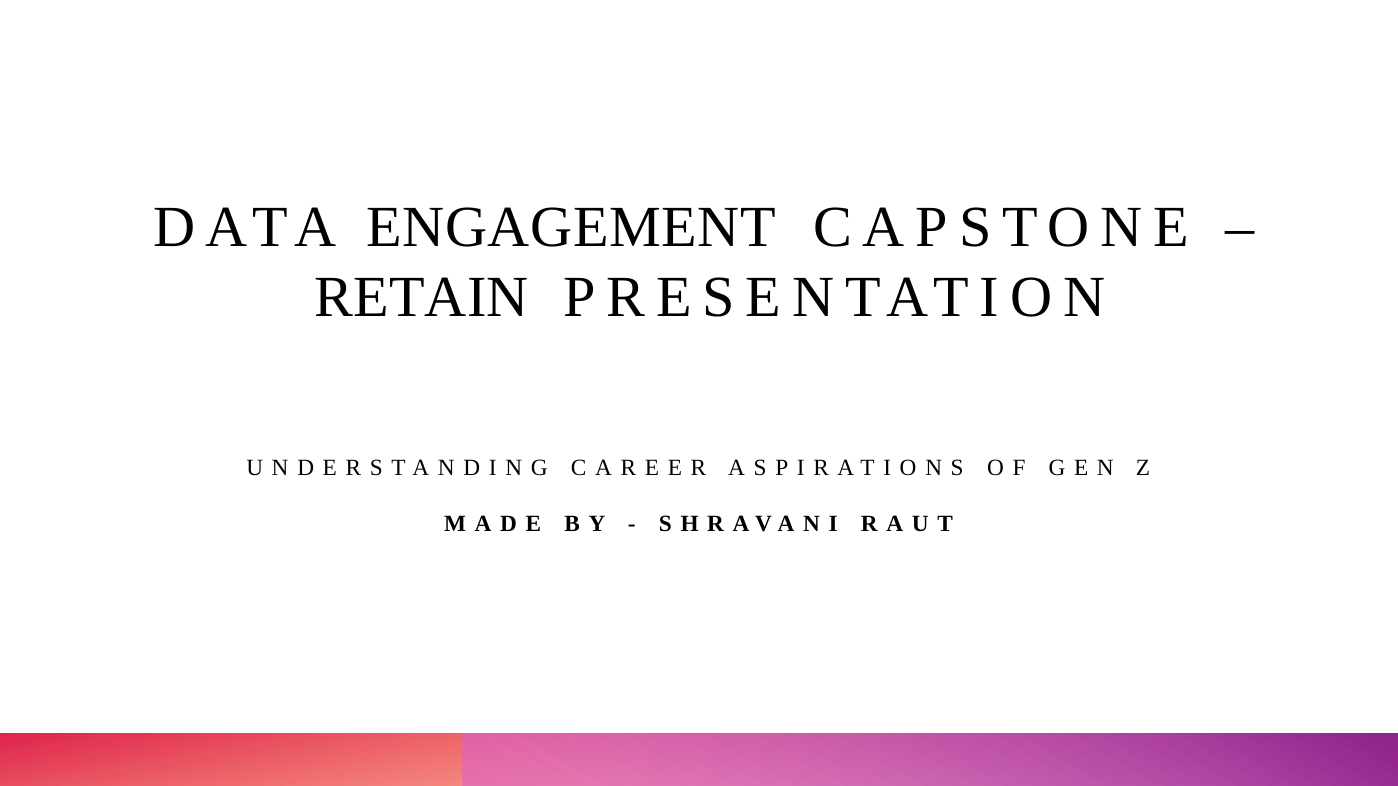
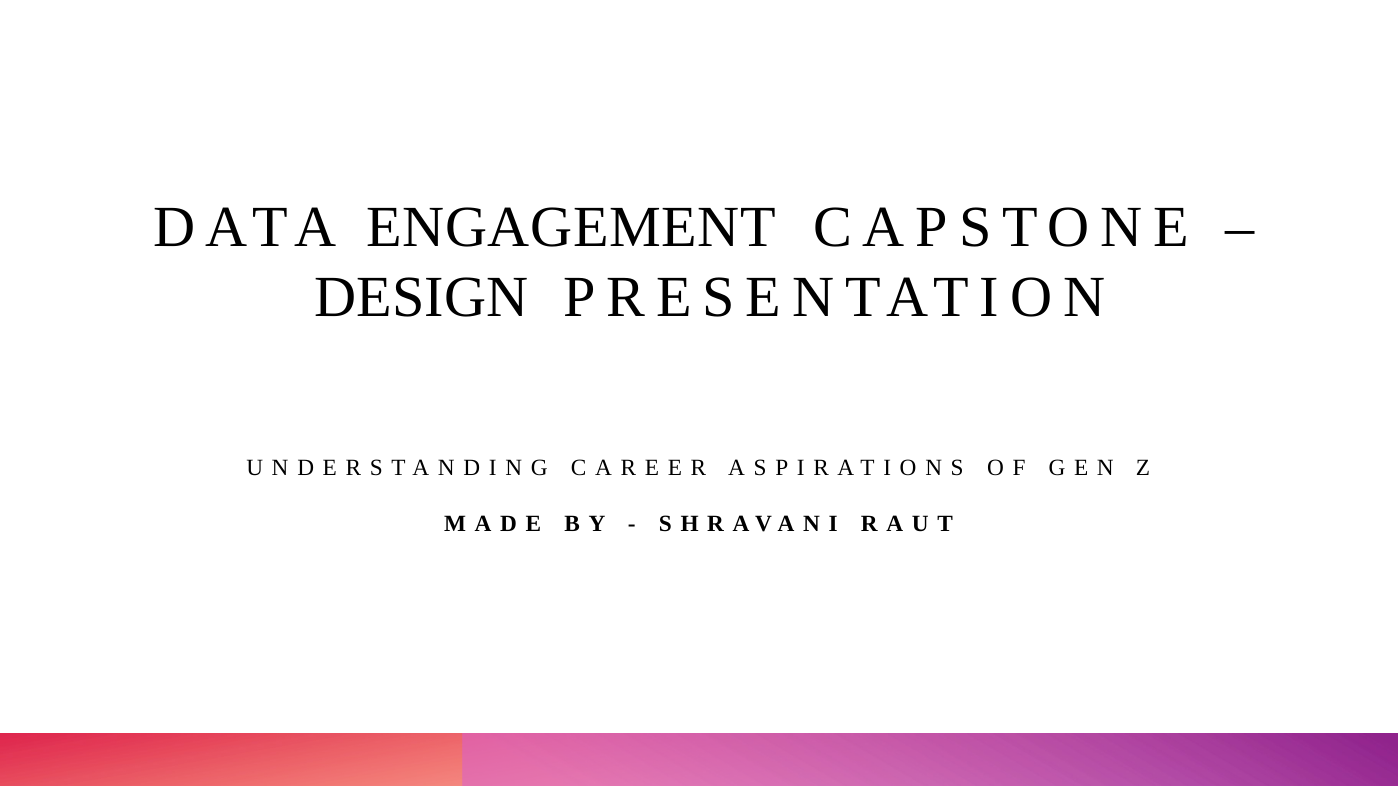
RETAIN: RETAIN -> DESIGN
